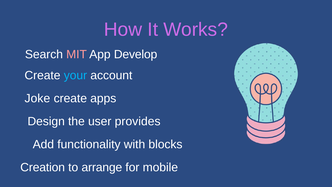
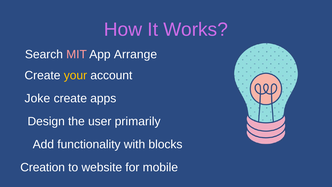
Develop: Develop -> Arrange
your colour: light blue -> yellow
provides: provides -> primarily
arrange: arrange -> website
